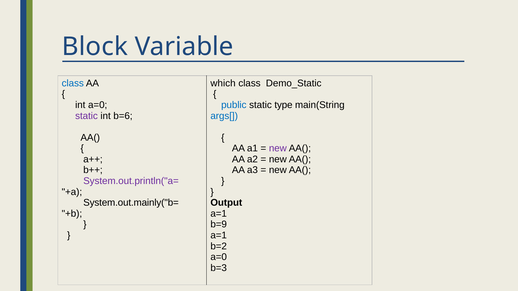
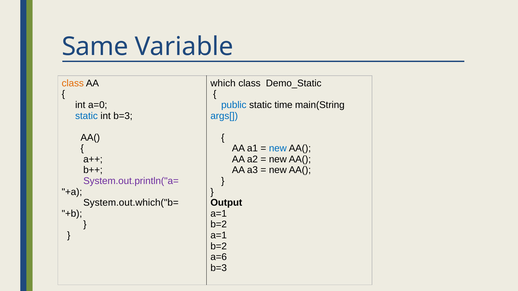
Block: Block -> Same
class at (73, 83) colour: blue -> orange
type: type -> time
static at (87, 116) colour: purple -> blue
int b=6: b=6 -> b=3
new at (278, 149) colour: purple -> blue
System.out.mainly("b=: System.out.mainly("b= -> System.out.which("b=
b=9 at (219, 225): b=9 -> b=2
a=0 at (219, 257): a=0 -> a=6
